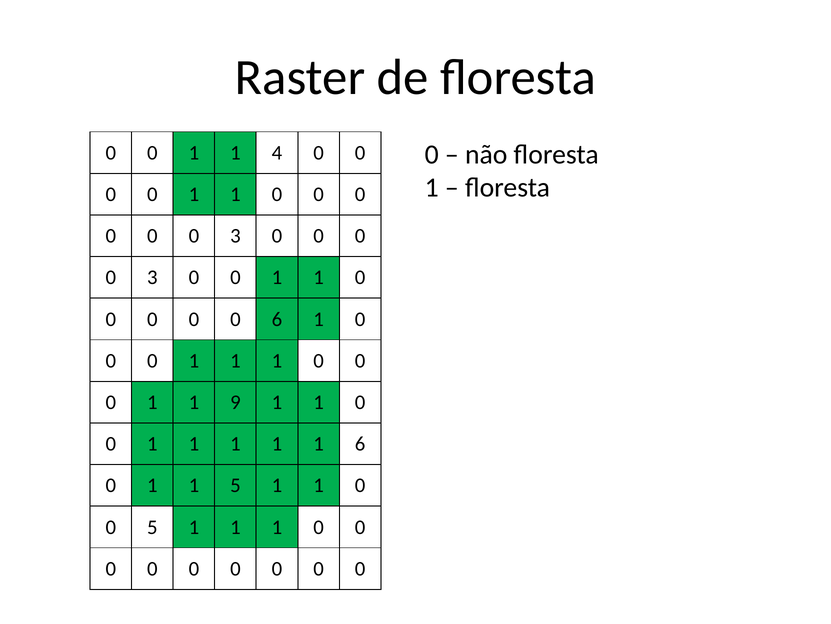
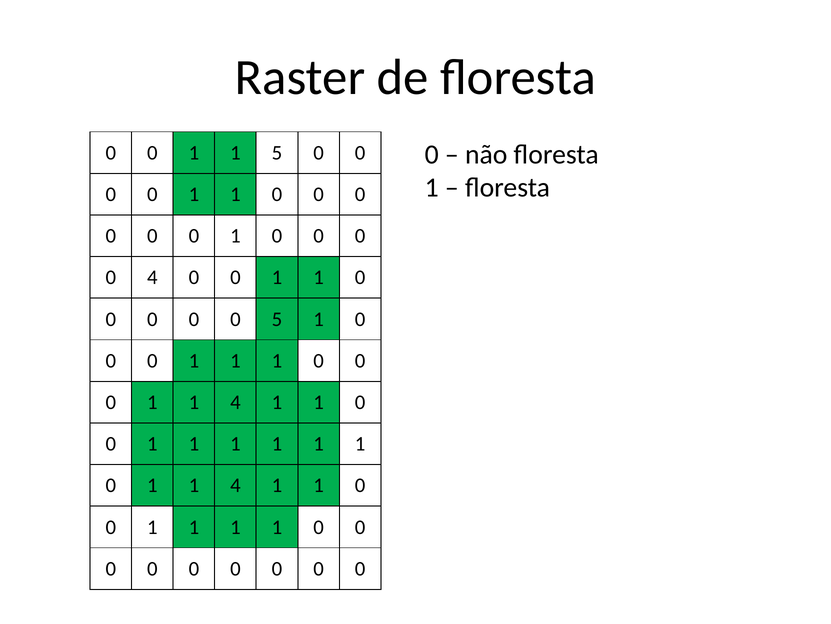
1 4: 4 -> 5
3 at (235, 236): 3 -> 1
3 at (152, 277): 3 -> 4
0 6: 6 -> 5
9 at (235, 402): 9 -> 4
6 at (360, 443): 6 -> 1
5 at (235, 485): 5 -> 4
5 at (152, 527): 5 -> 1
